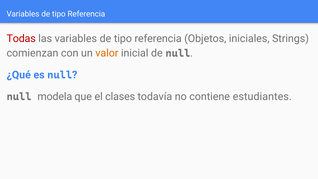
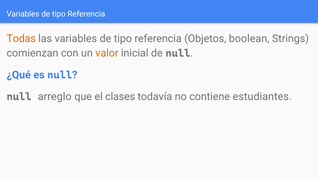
Todas colour: red -> orange
iniciales: iniciales -> boolean
modela: modela -> arreglo
